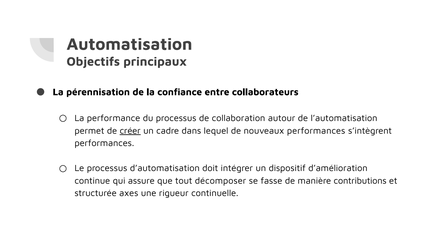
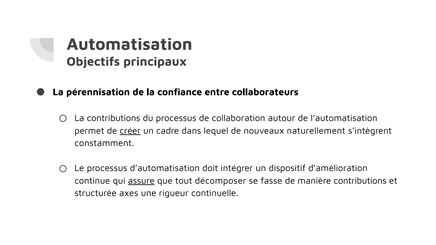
La performance: performance -> contributions
nouveaux performances: performances -> naturellement
performances at (104, 143): performances -> constamment
assure underline: none -> present
